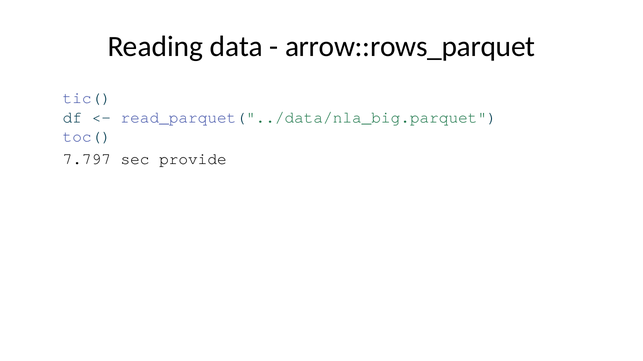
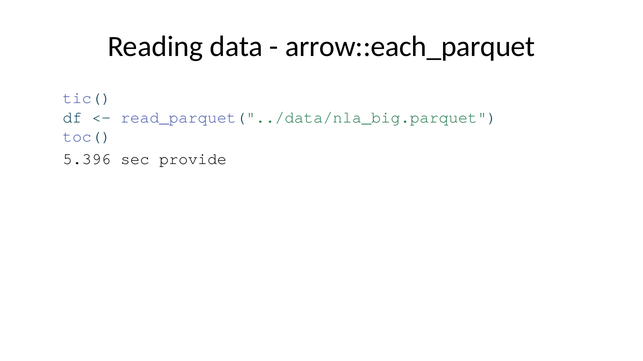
arrow::rows_parquet: arrow::rows_parquet -> arrow::each_parquet
7.797: 7.797 -> 5.396
